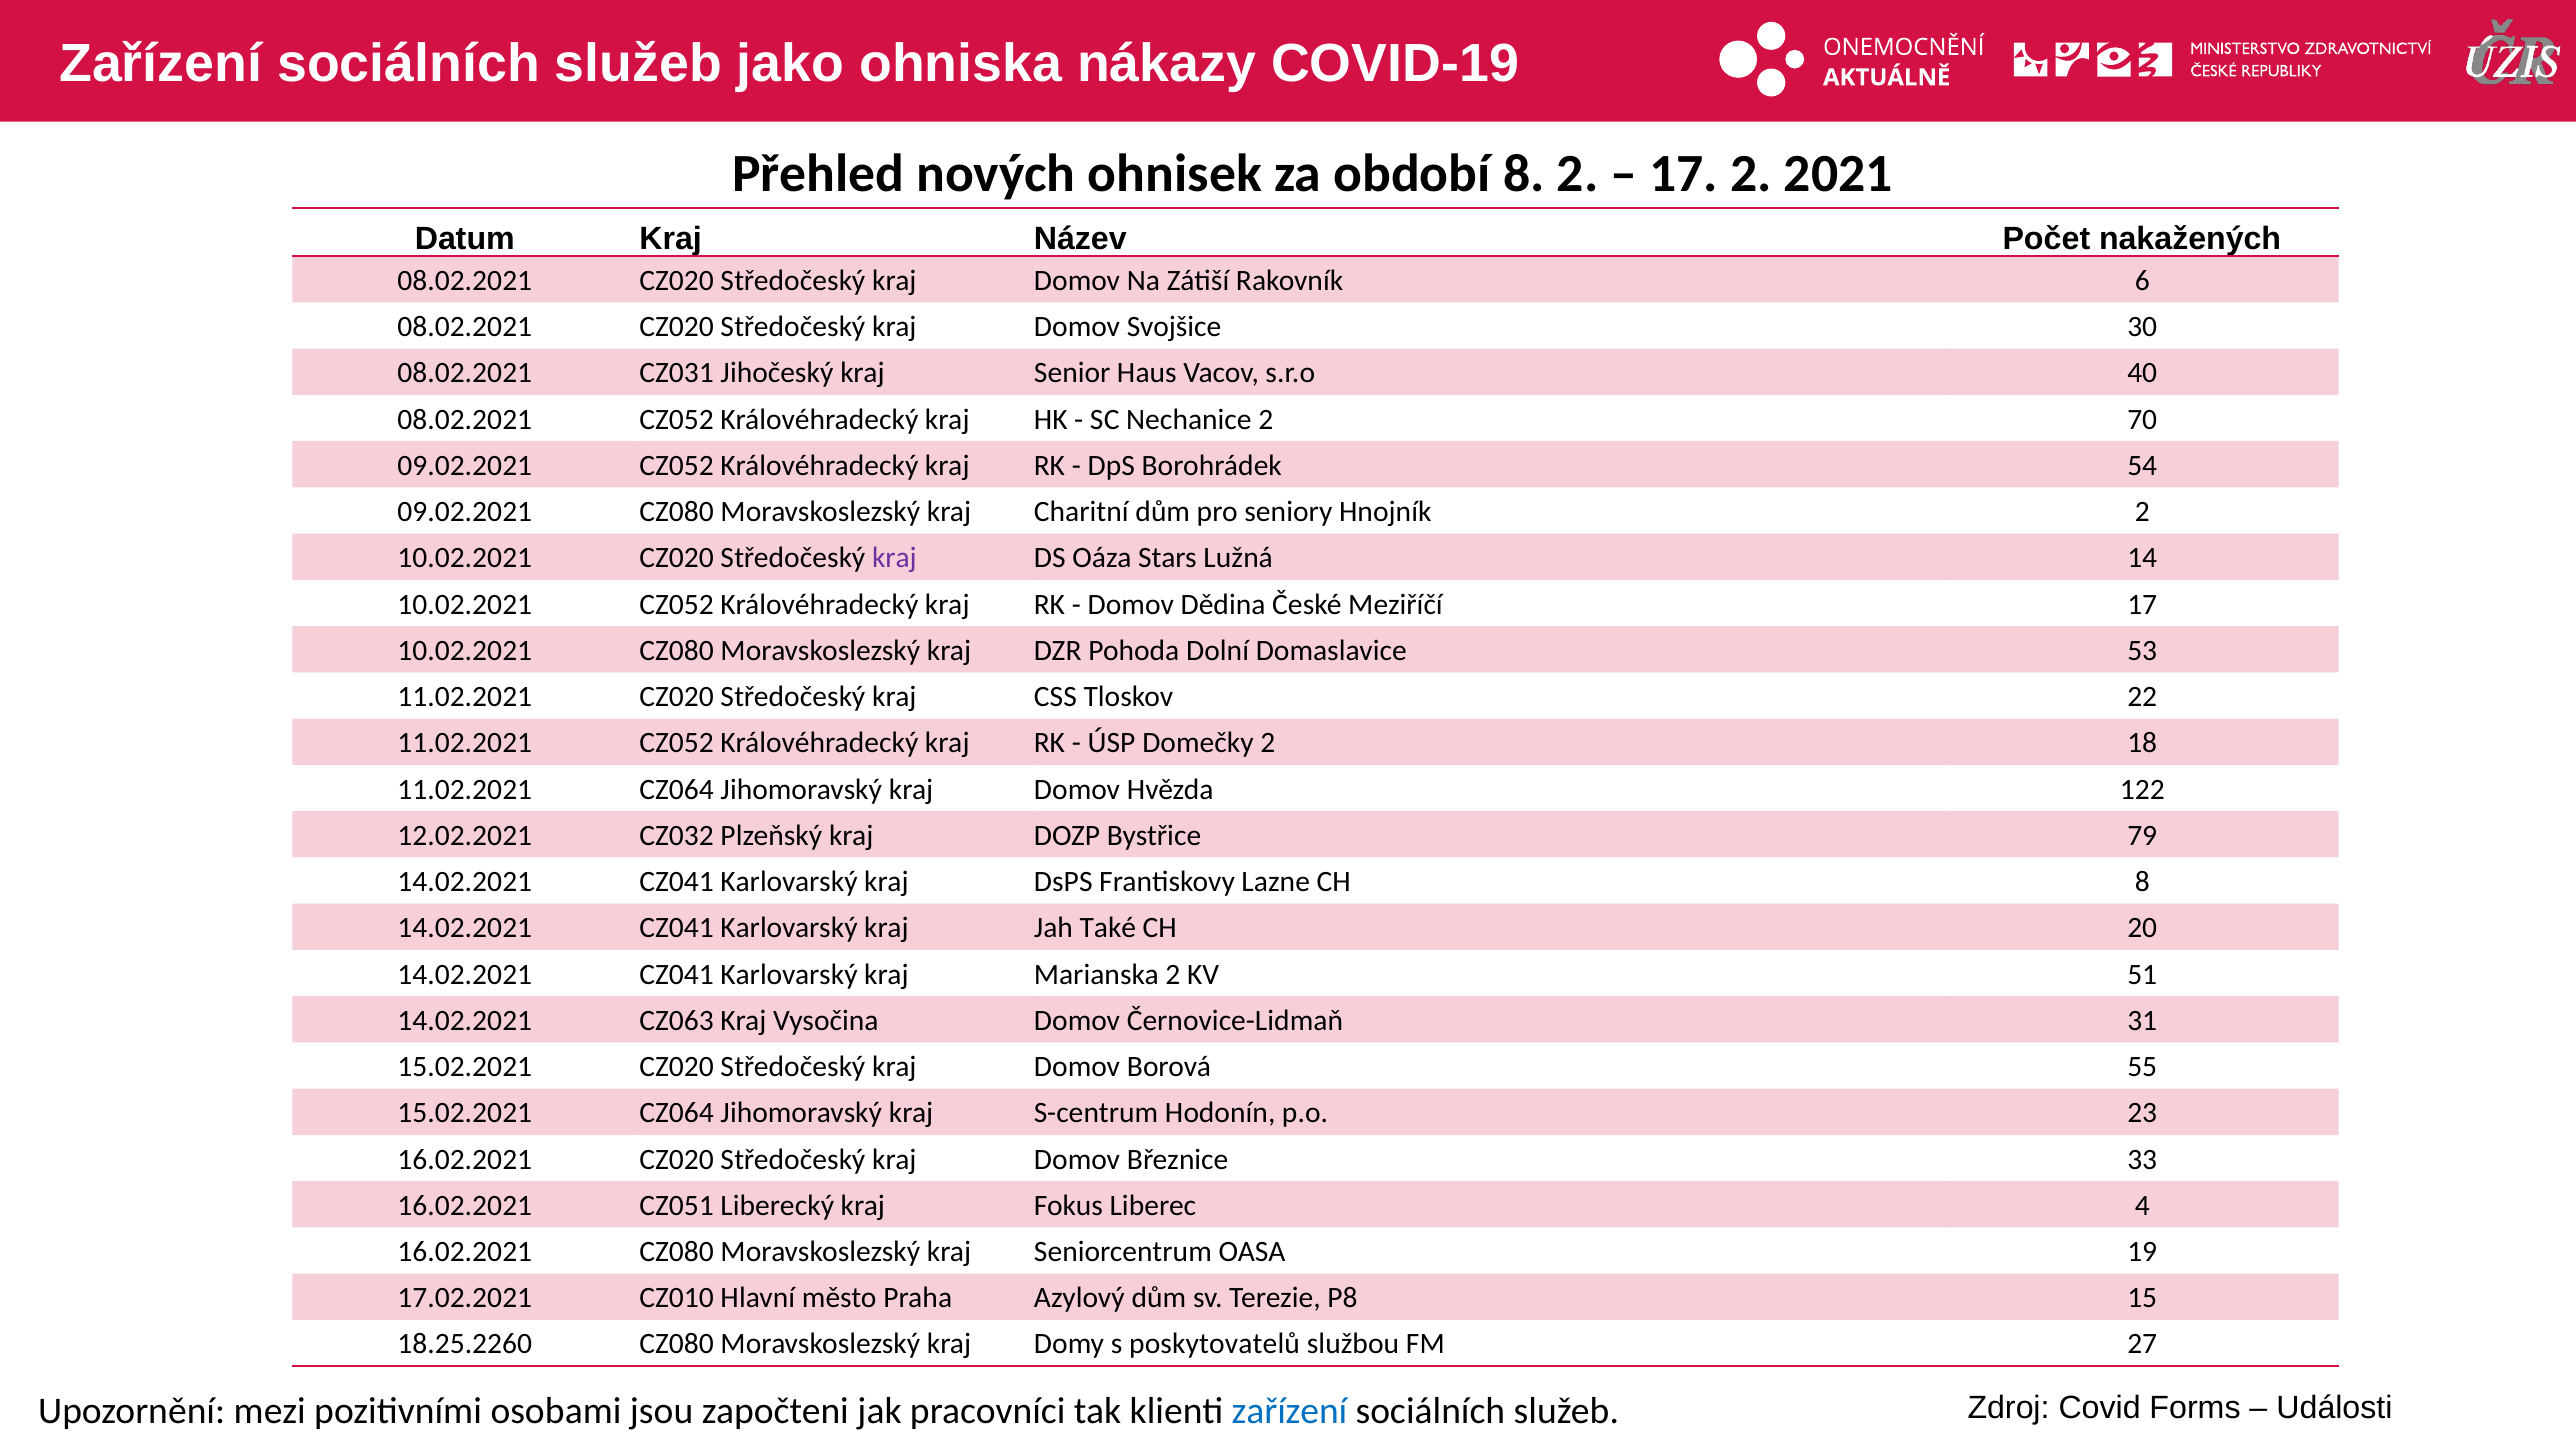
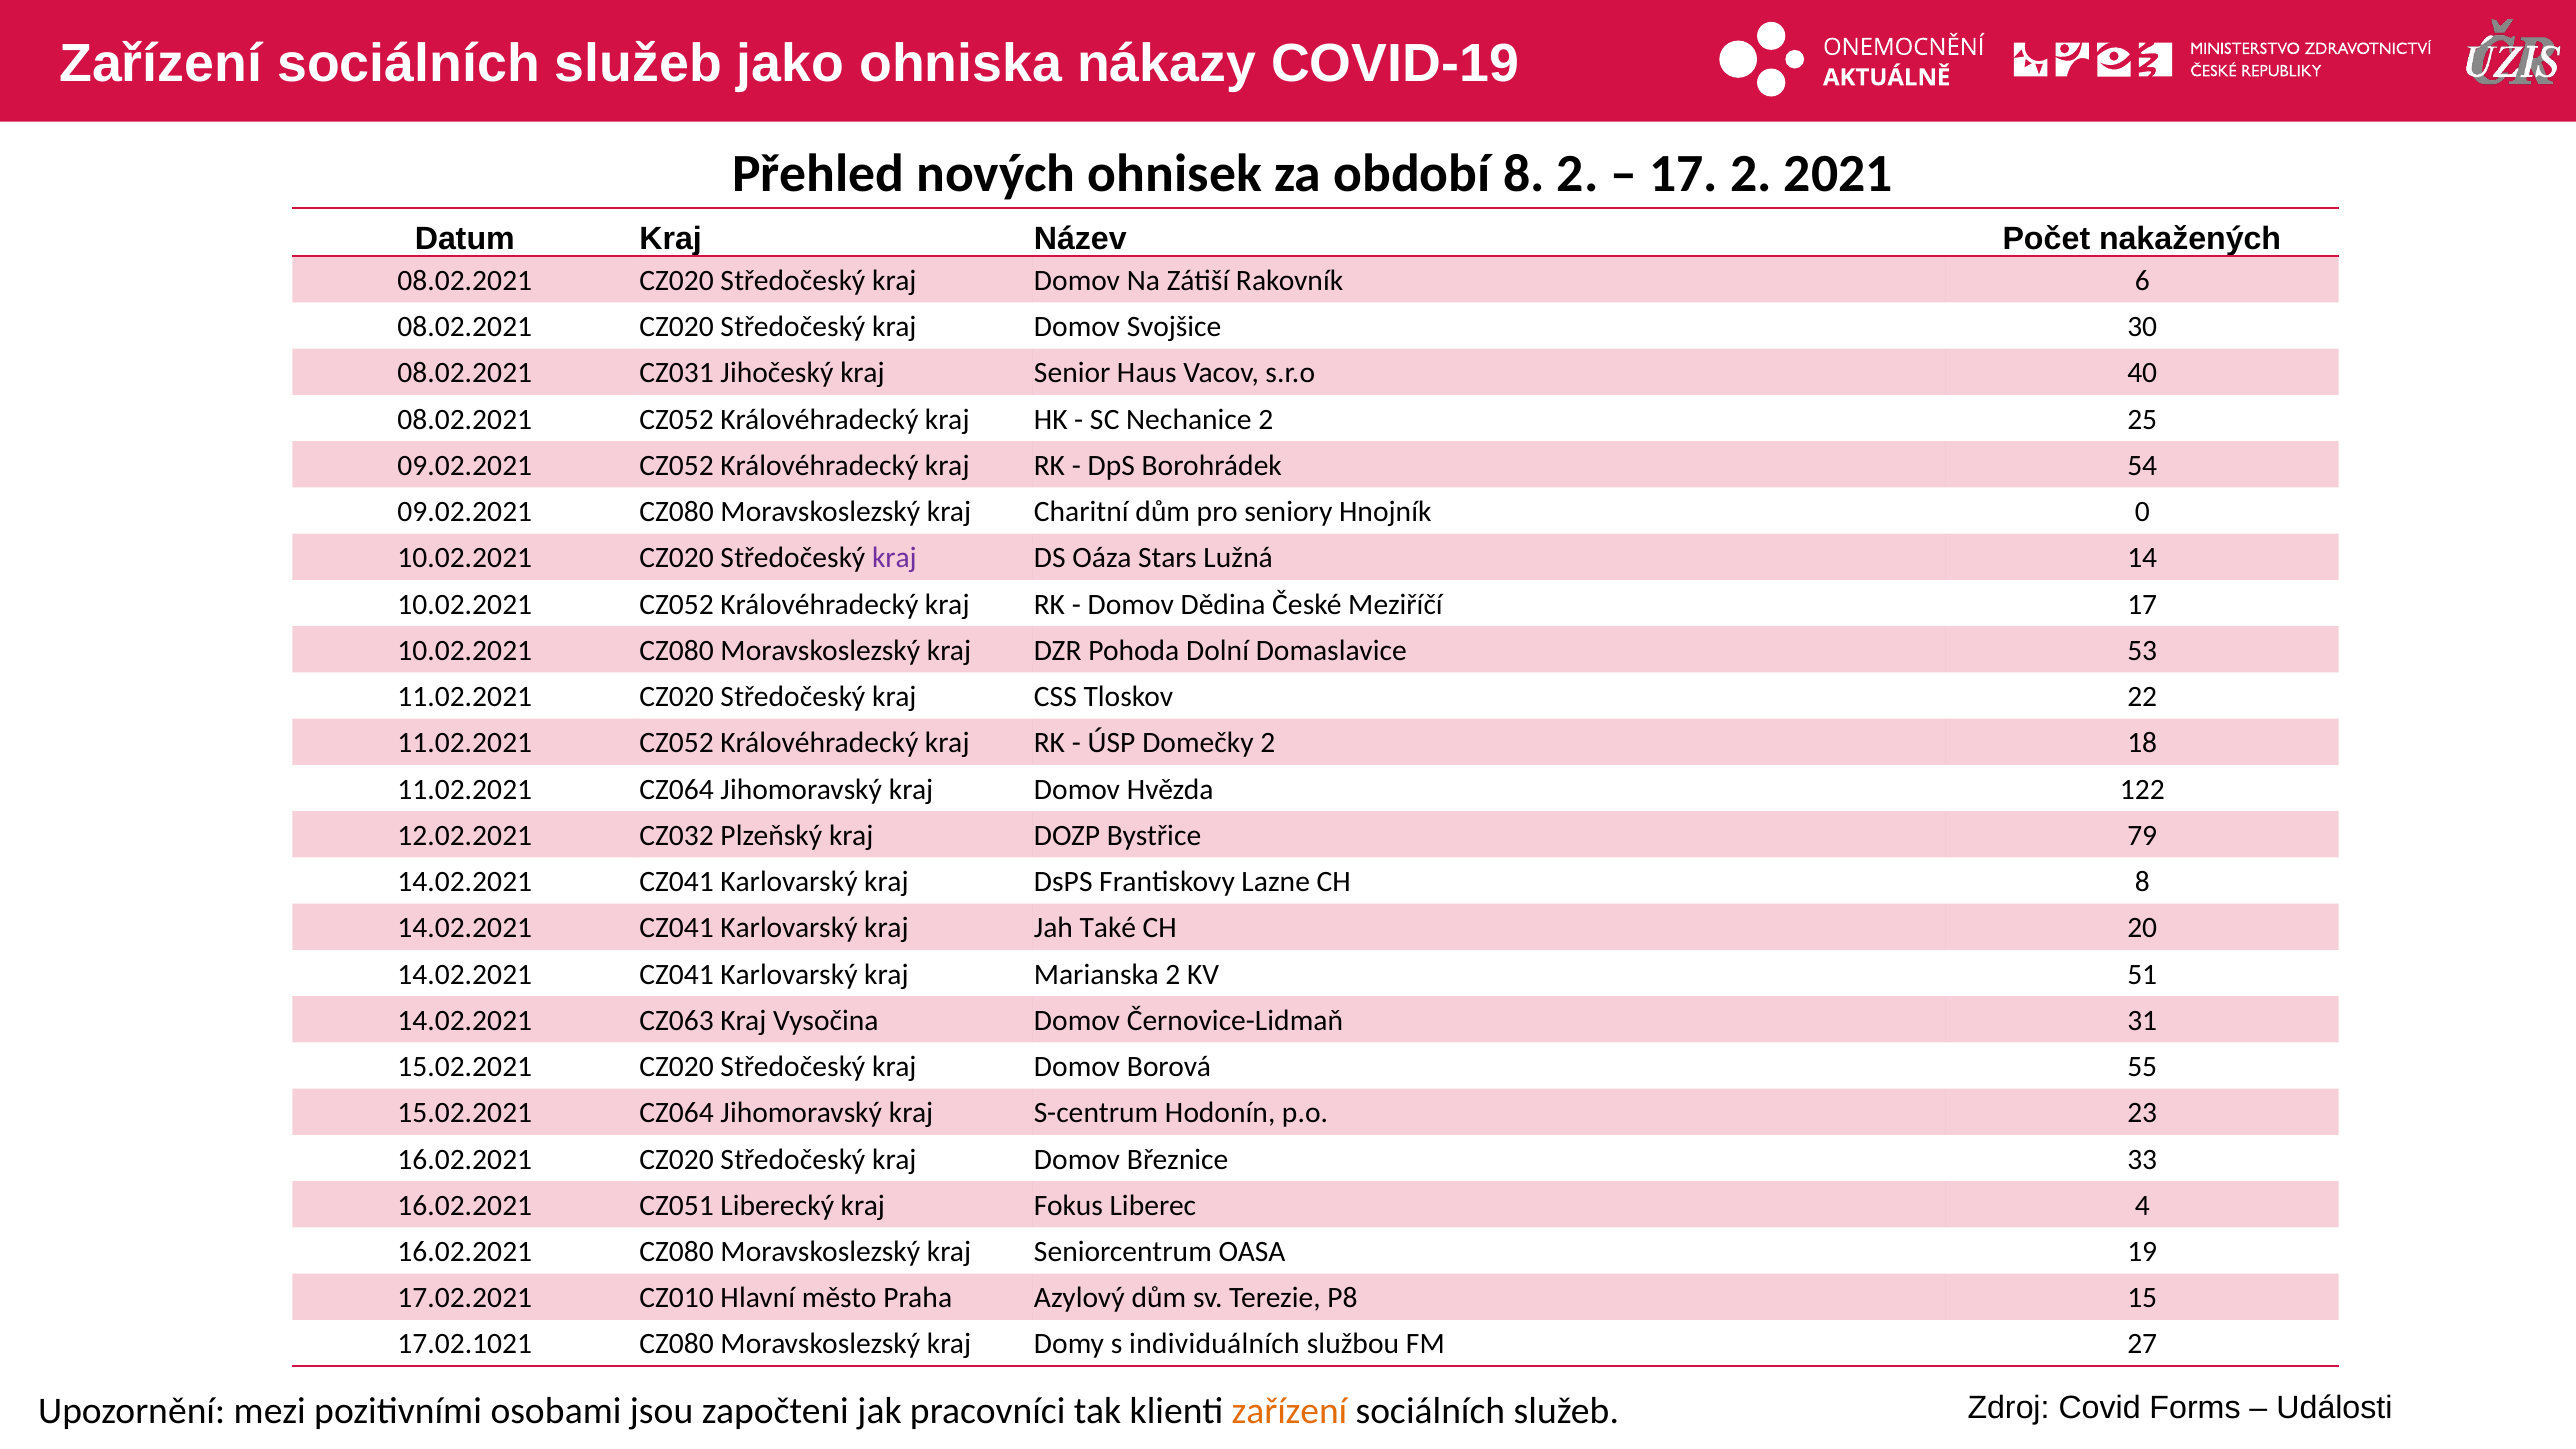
70: 70 -> 25
Hnojník 2: 2 -> 0
18.25.2260: 18.25.2260 -> 17.02.1021
poskytovatelů: poskytovatelů -> individuálních
zařízení at (1289, 1411) colour: blue -> orange
